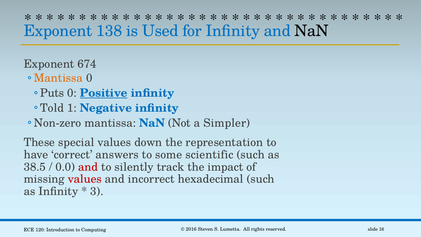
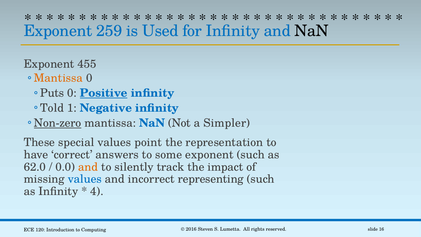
138: 138 -> 259
674: 674 -> 455
Non-zero underline: none -> present
down: down -> point
some scientific: scientific -> exponent
38.5: 38.5 -> 62.0
and at (88, 167) colour: red -> orange
values at (85, 179) colour: red -> blue
hexadecimal: hexadecimal -> representing
3: 3 -> 4
